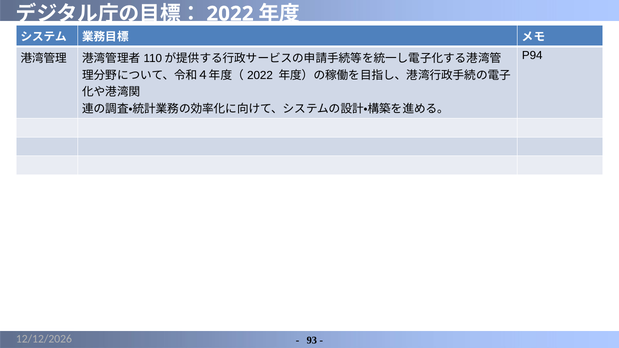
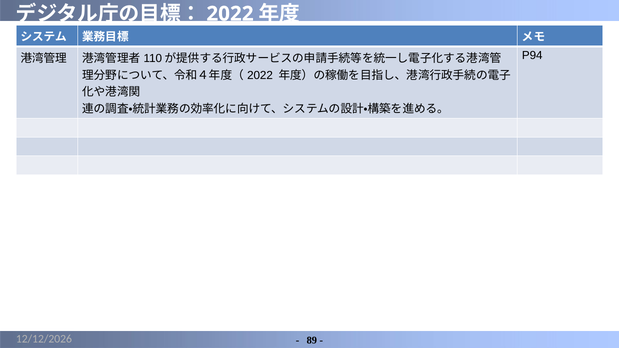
93: 93 -> 89
